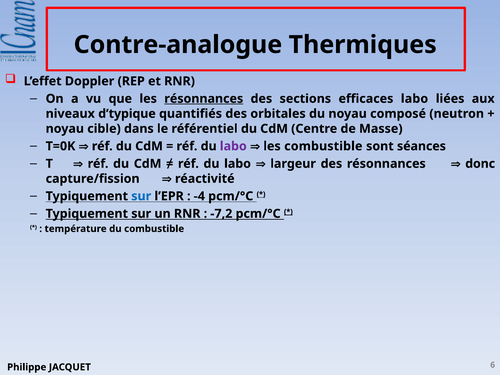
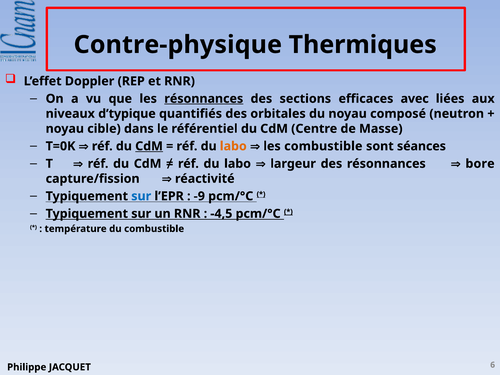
Contre-analogue: Contre-analogue -> Contre-physique
efficaces labo: labo -> avec
CdM at (149, 146) underline: none -> present
labo at (233, 146) colour: purple -> orange
donc: donc -> bore
-4: -4 -> -9
-7,2: -7,2 -> -4,5
